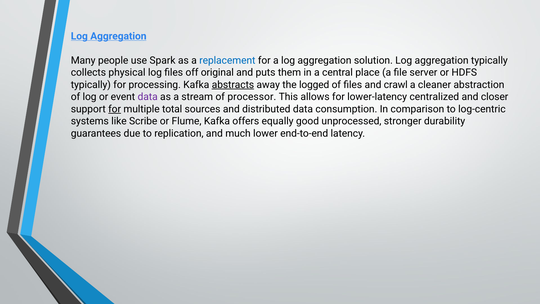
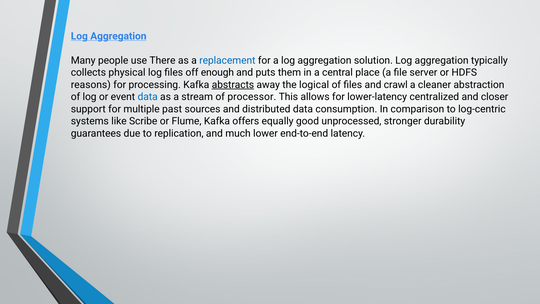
Spark: Spark -> There
original: original -> enough
typically at (91, 85): typically -> reasons
logged: logged -> logical
data at (148, 97) colour: purple -> blue
for at (115, 109) underline: present -> none
total: total -> past
